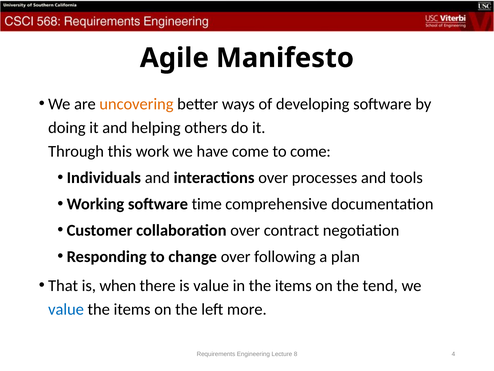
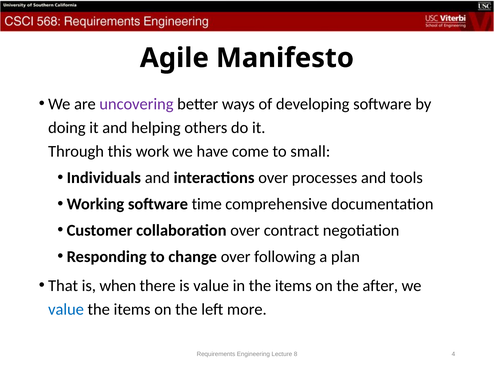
uncovering colour: orange -> purple
to come: come -> small
tend: tend -> after
